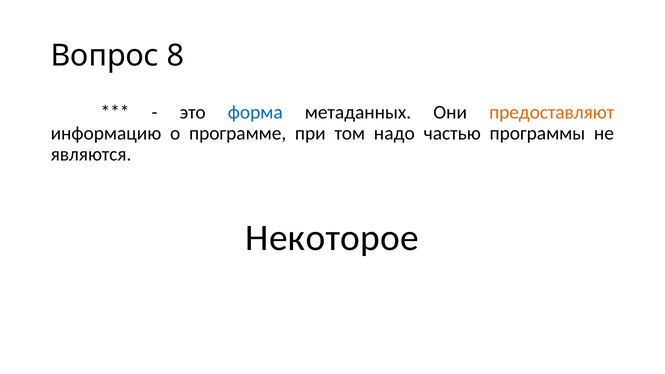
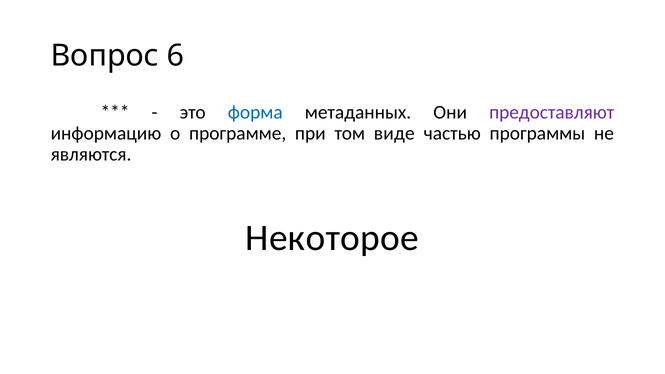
8: 8 -> 6
предоставляют colour: orange -> purple
надо: надо -> виде
